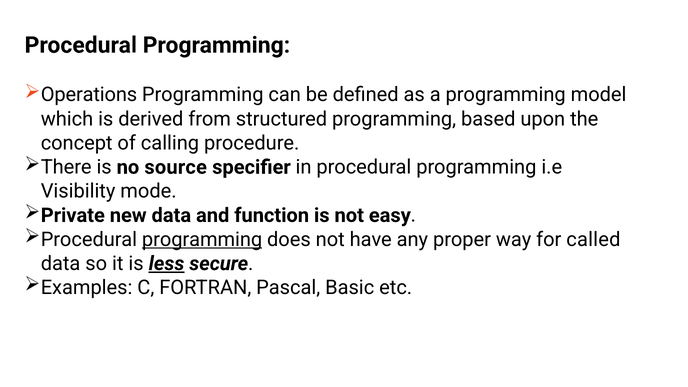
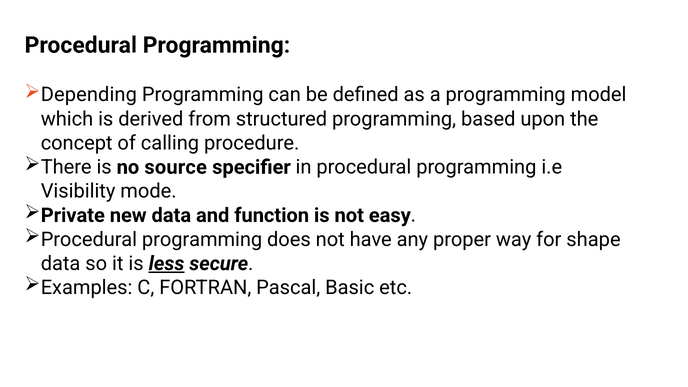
Operations: Operations -> Depending
programming at (202, 239) underline: present -> none
called: called -> shape
